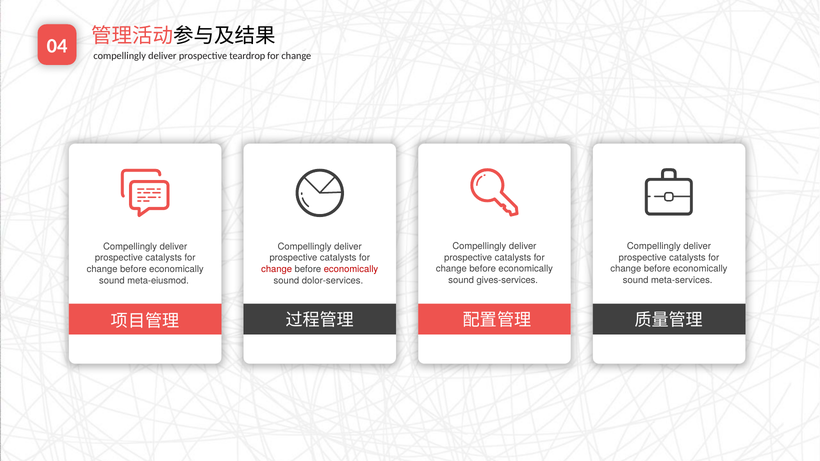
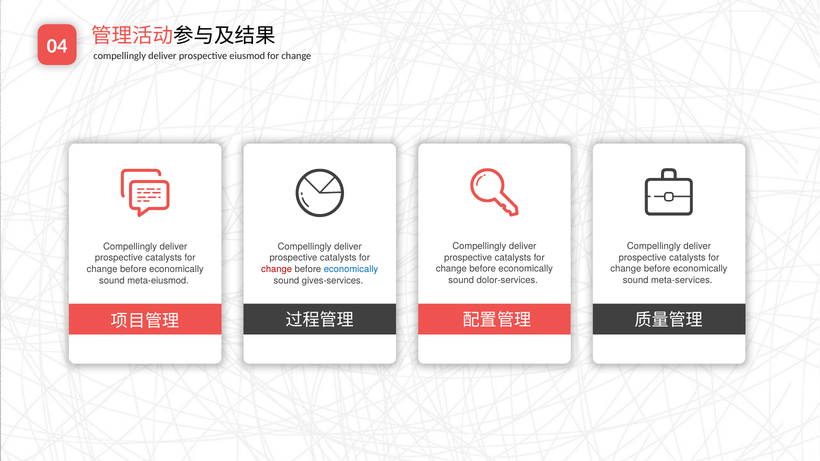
teardrop: teardrop -> eiusmod
economically at (351, 269) colour: red -> blue
gives-services: gives-services -> dolor-services
dolor-services: dolor-services -> gives-services
